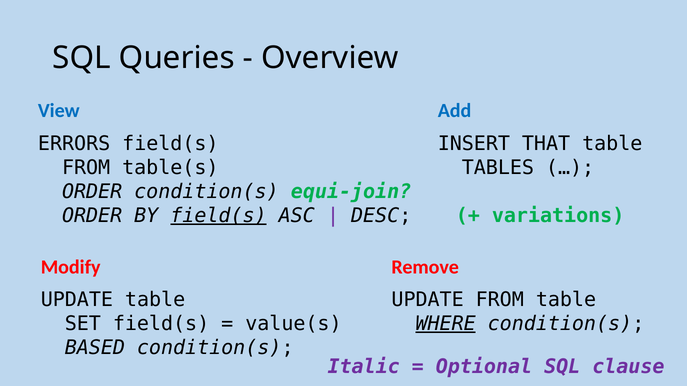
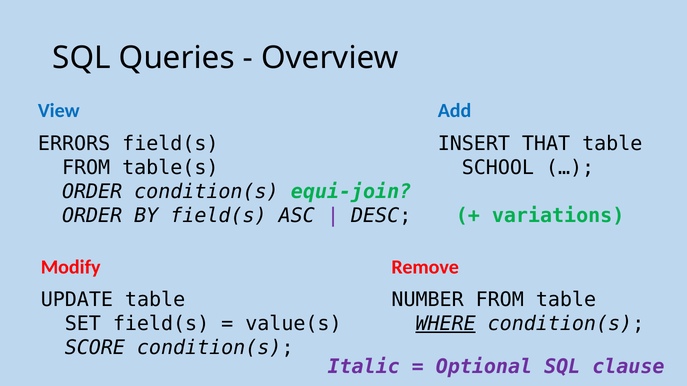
TABLES: TABLES -> SCHOOL
field(s at (218, 216) underline: present -> none
UPDATE at (428, 300): UPDATE -> NUMBER
BASED: BASED -> SCORE
